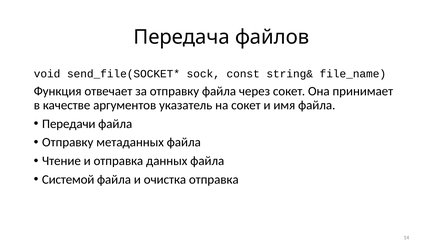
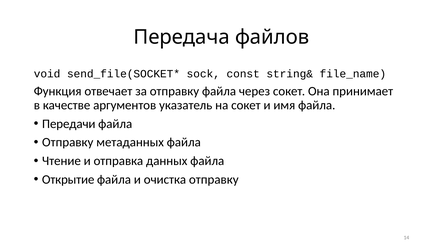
Системой: Системой -> Открытие
очистка отправка: отправка -> отправку
